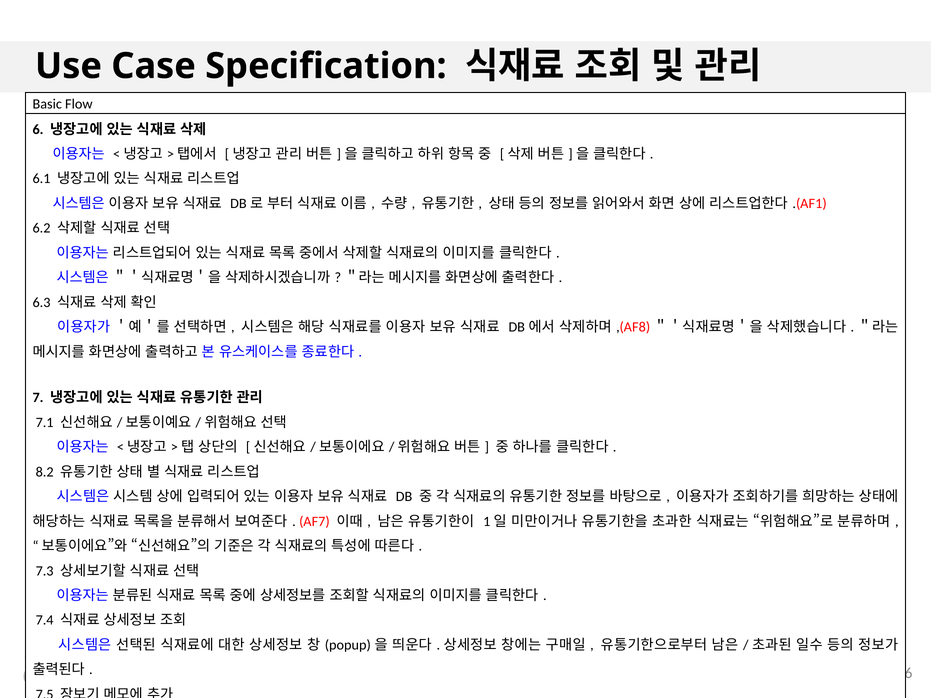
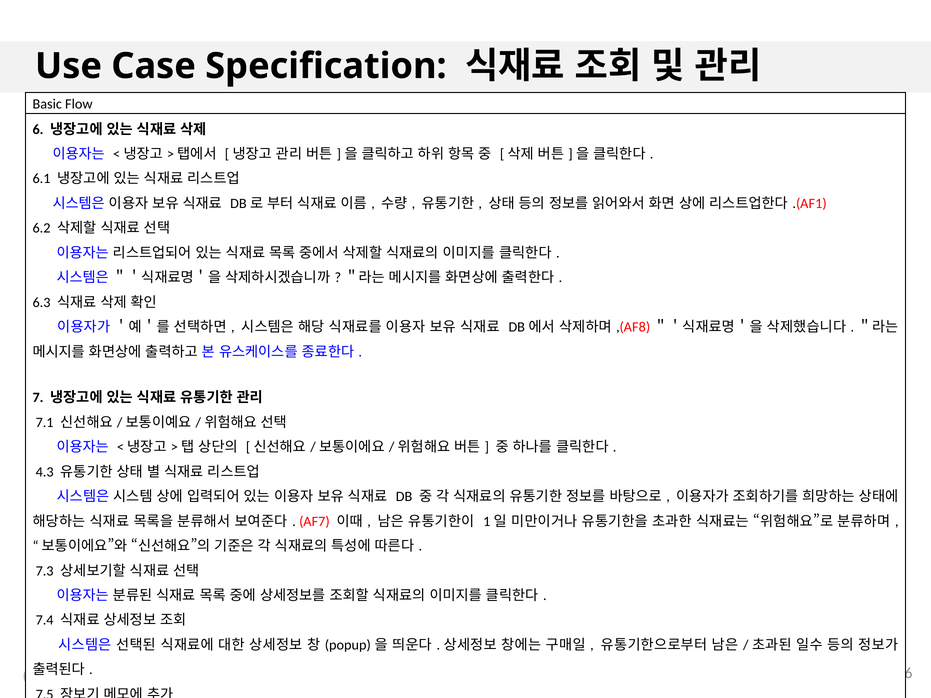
8.2: 8.2 -> 4.3
